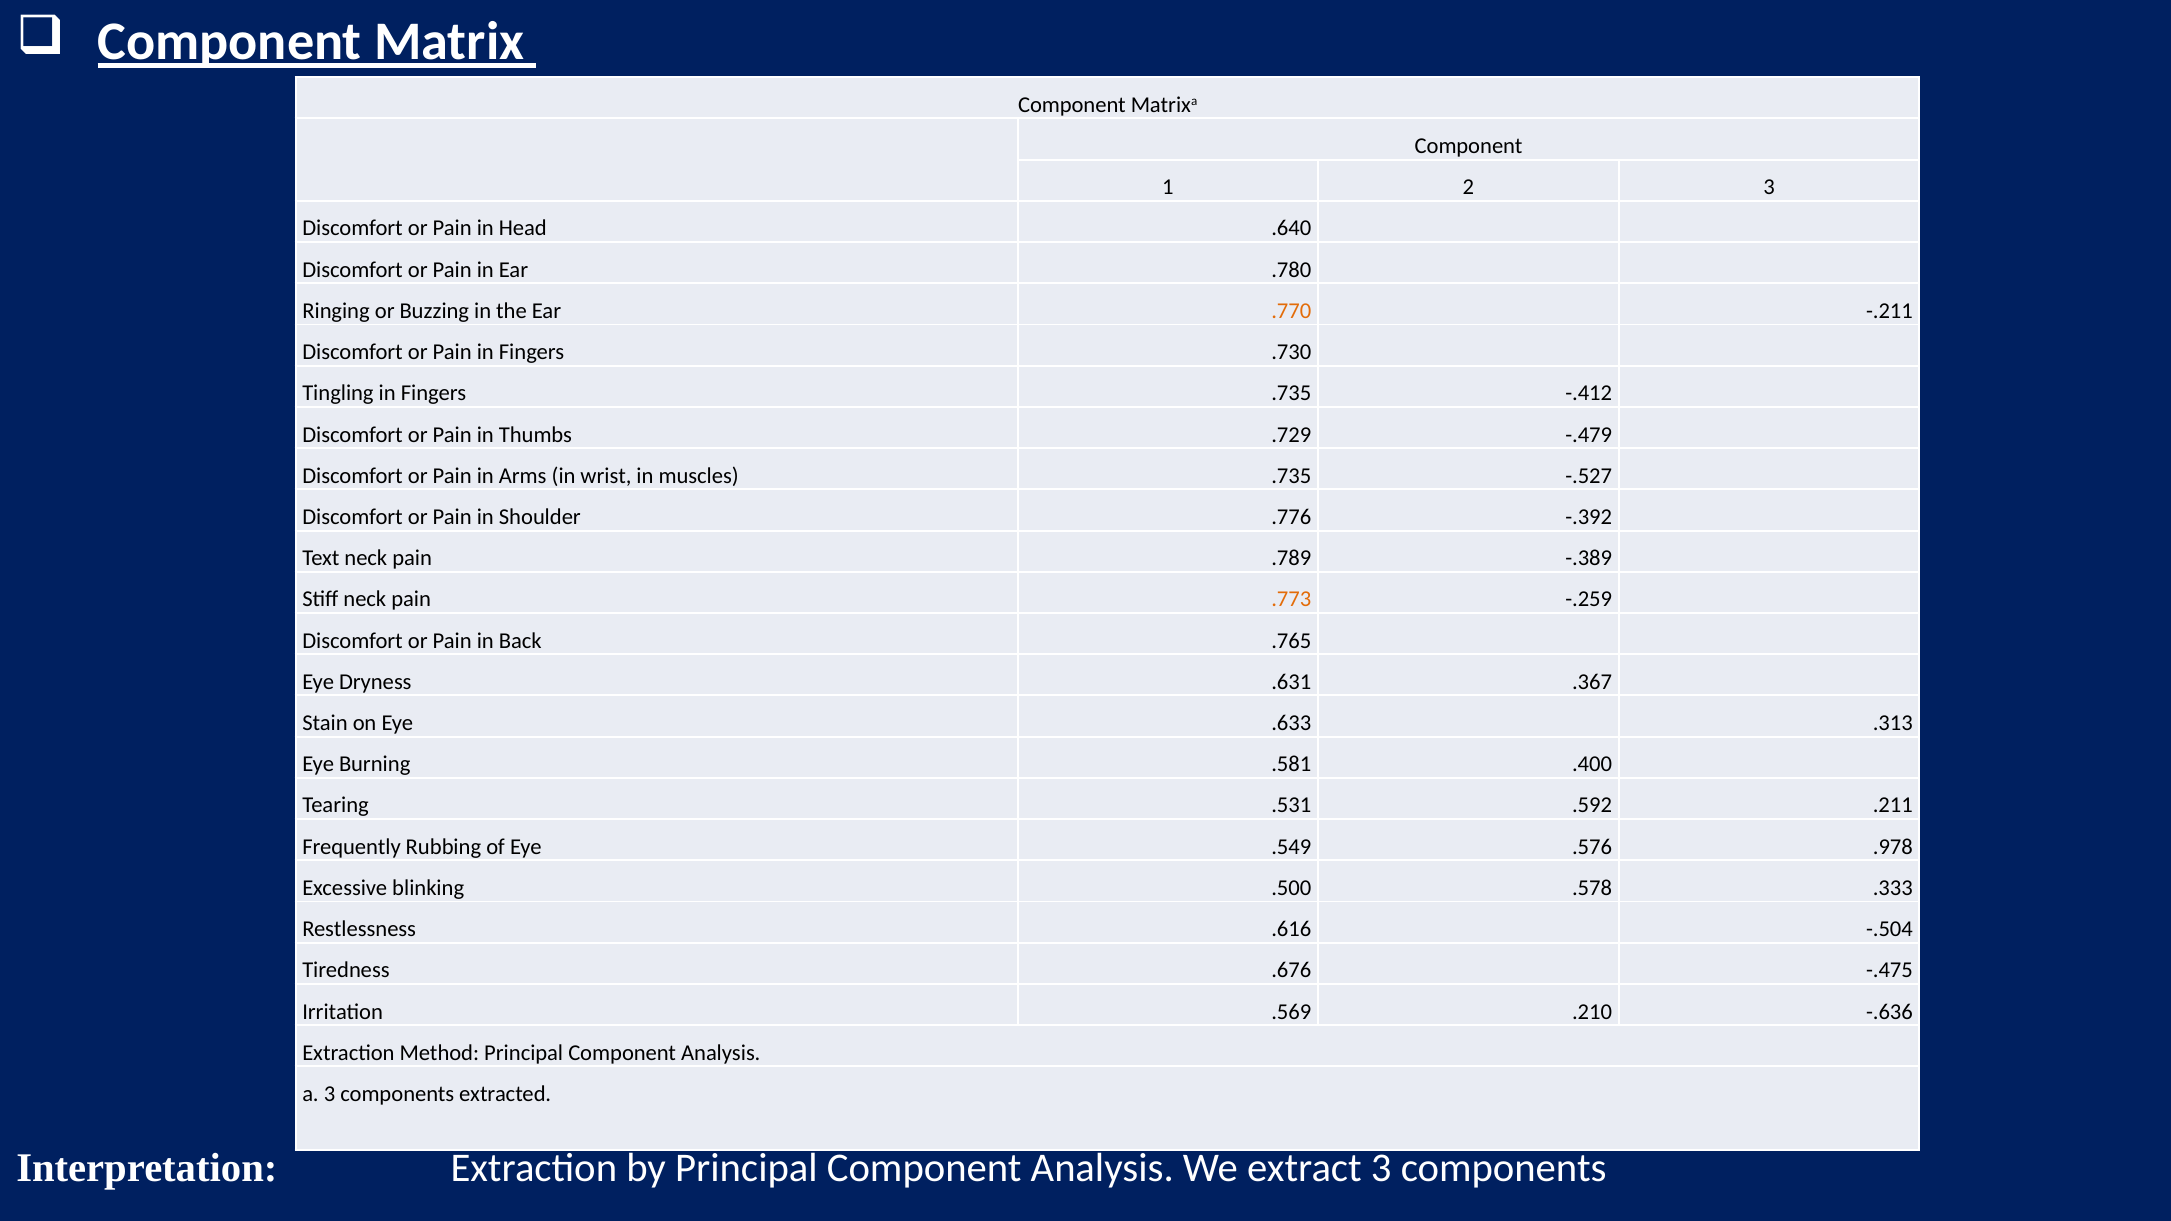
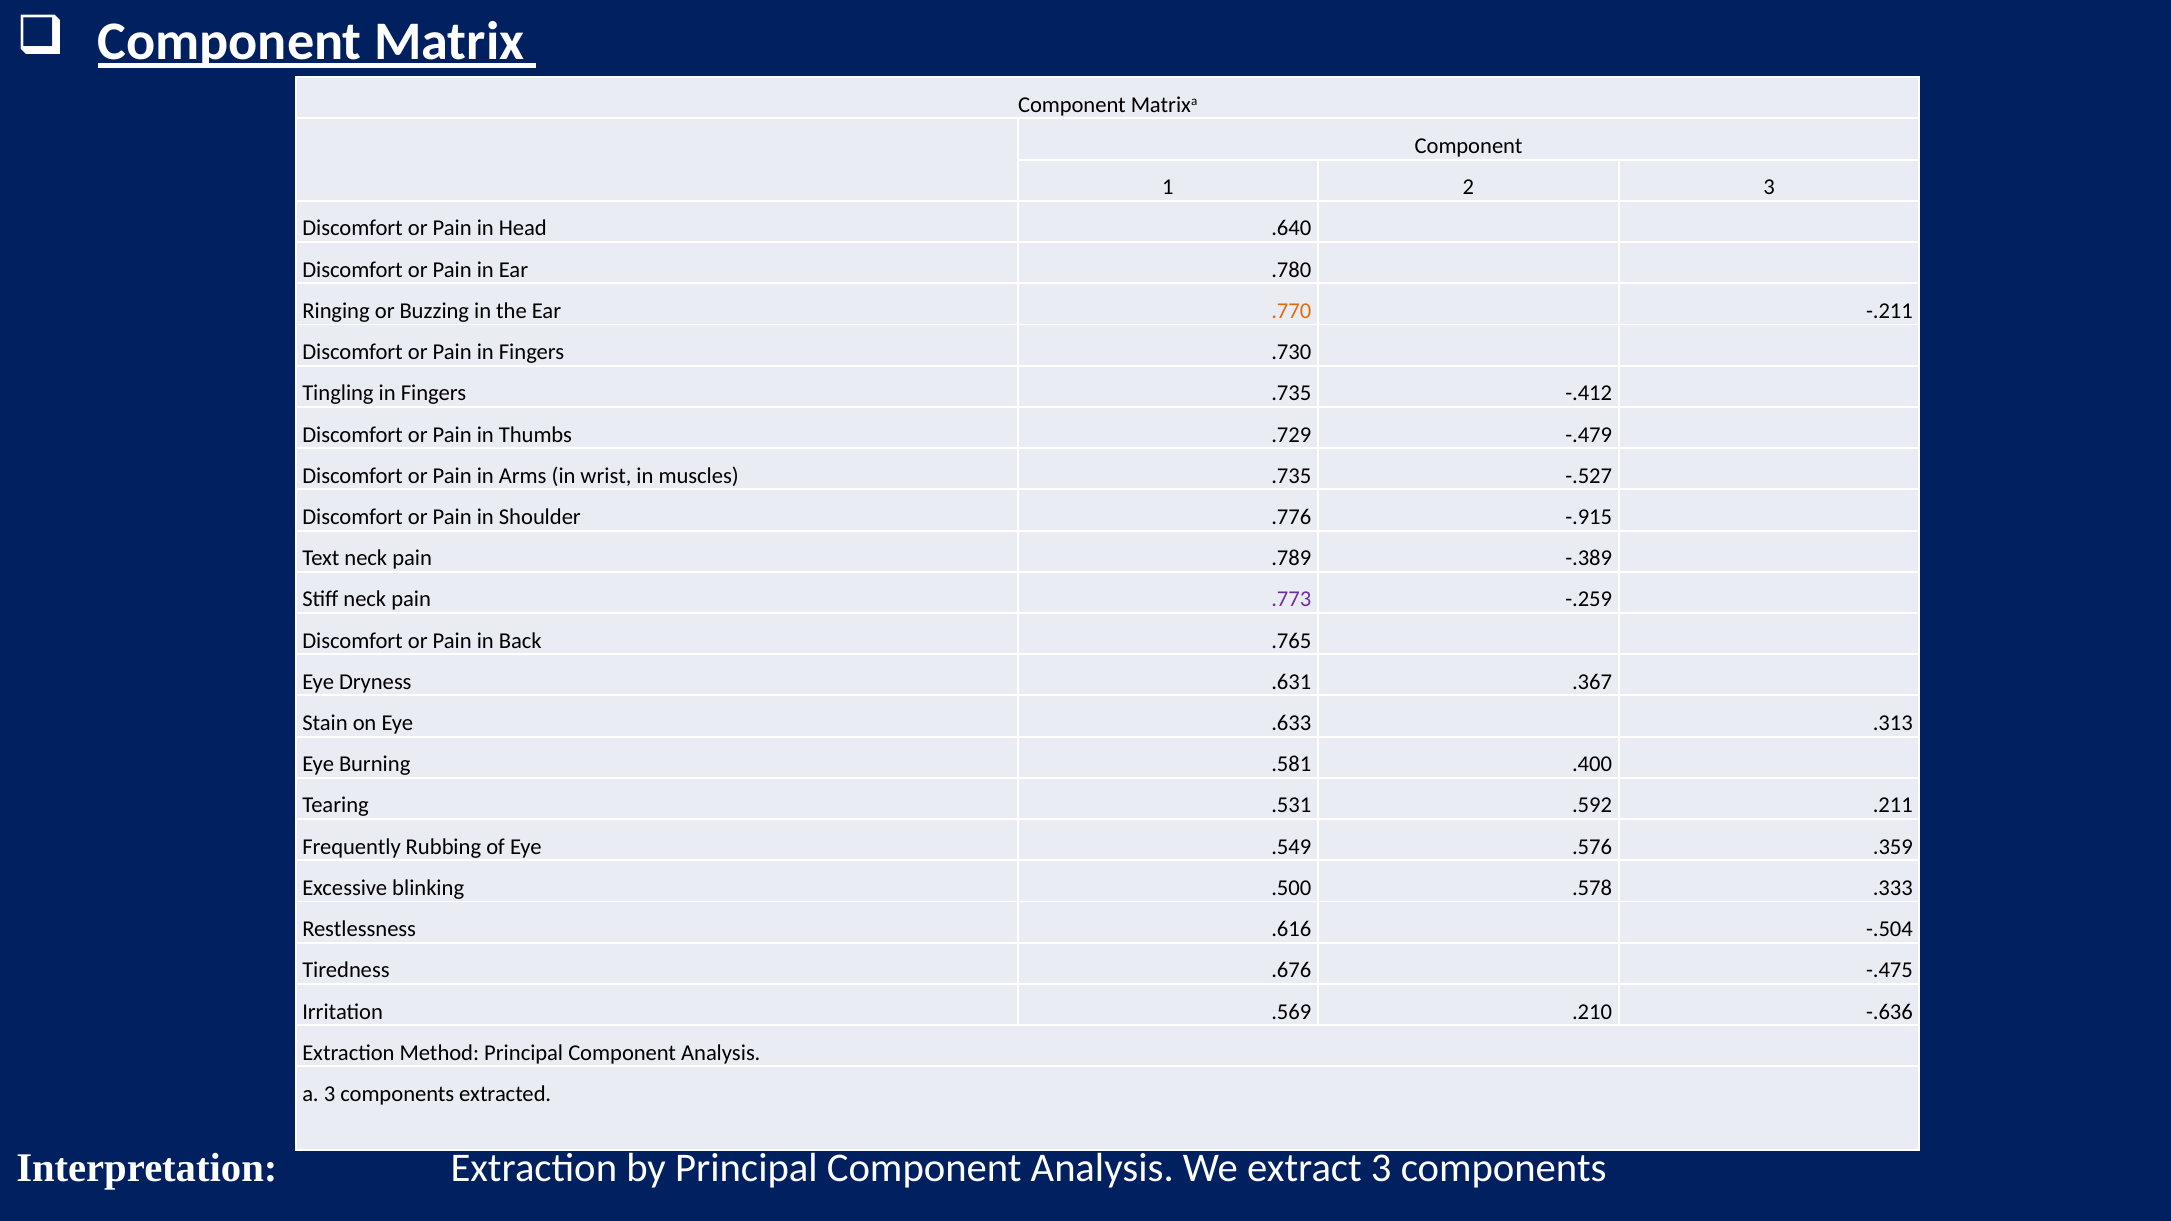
-.392: -.392 -> -.915
.773 colour: orange -> purple
.978: .978 -> .359
